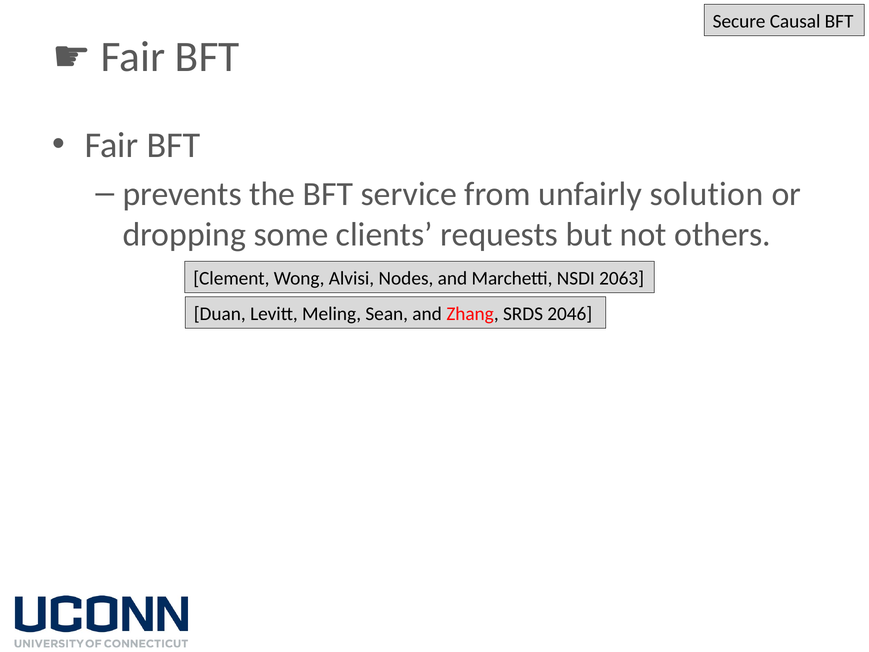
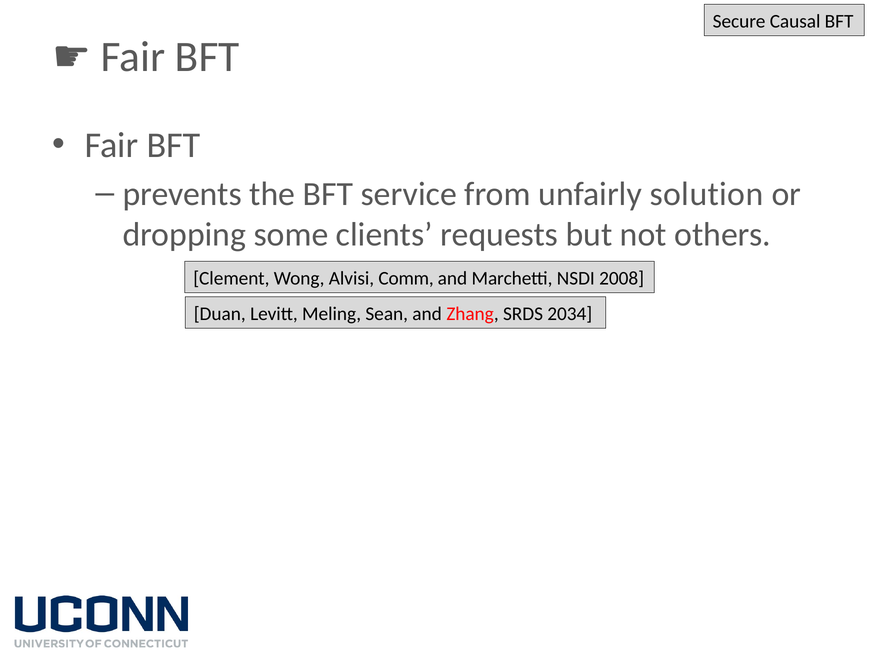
Nodes: Nodes -> Comm
2063: 2063 -> 2008
2046: 2046 -> 2034
